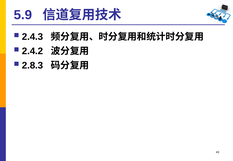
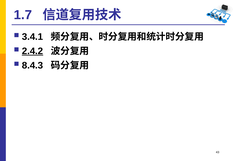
5.9: 5.9 -> 1.7
2.4.3: 2.4.3 -> 3.4.1
2.4.2 underline: none -> present
2.8.3: 2.8.3 -> 8.4.3
